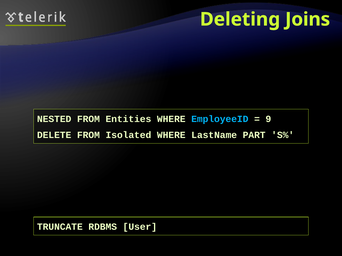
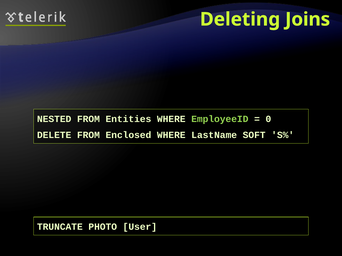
EmployeeID colour: light blue -> light green
9: 9 -> 0
Isolated: Isolated -> Enclosed
PART: PART -> SOFT
RDBMS: RDBMS -> PHOTO
